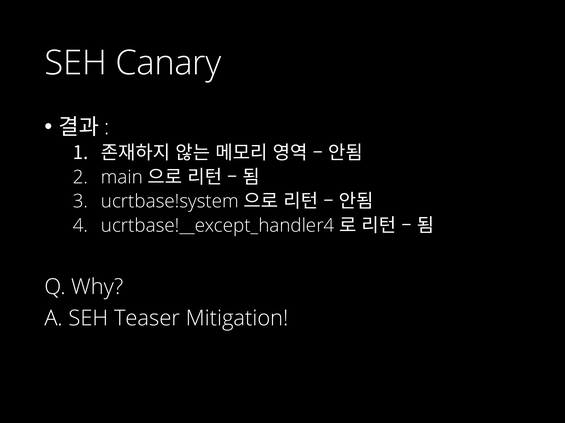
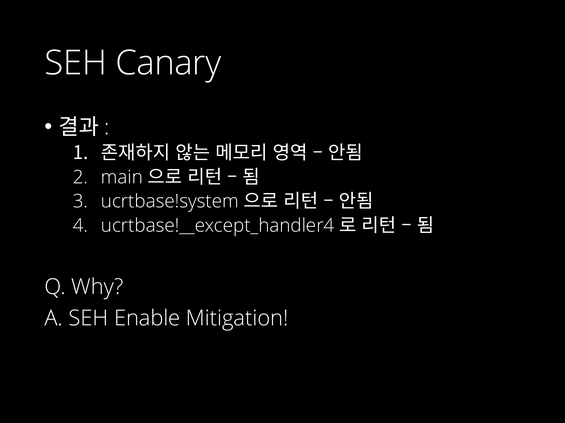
Teaser: Teaser -> Enable
